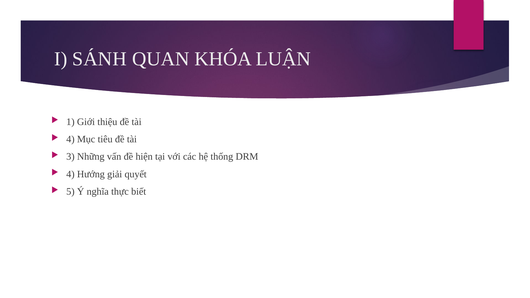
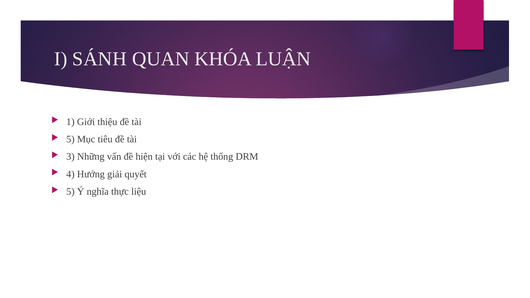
4 at (70, 139): 4 -> 5
biết: biết -> liệu
